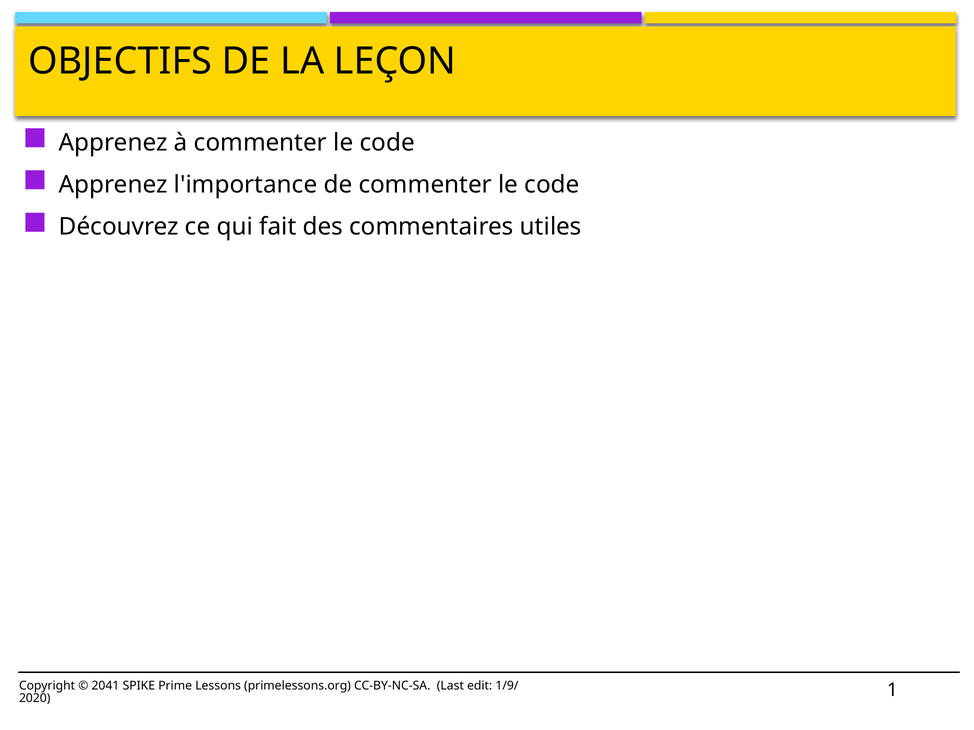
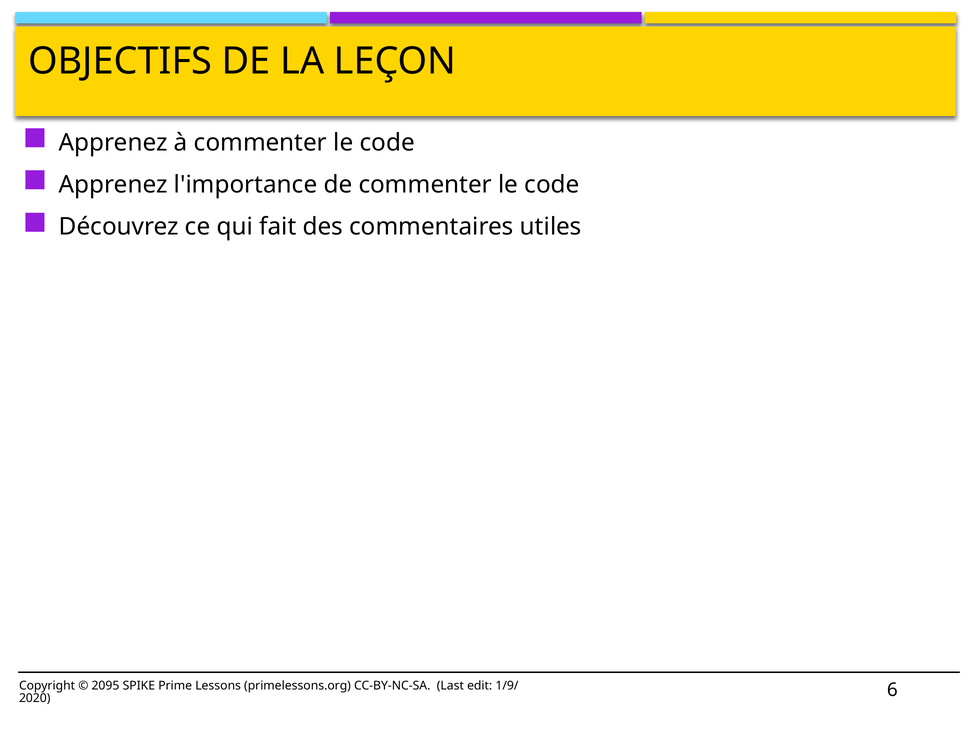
2041: 2041 -> 2095
1: 1 -> 6
